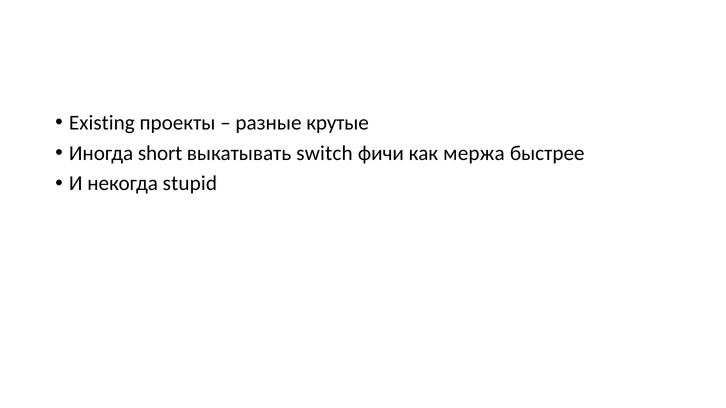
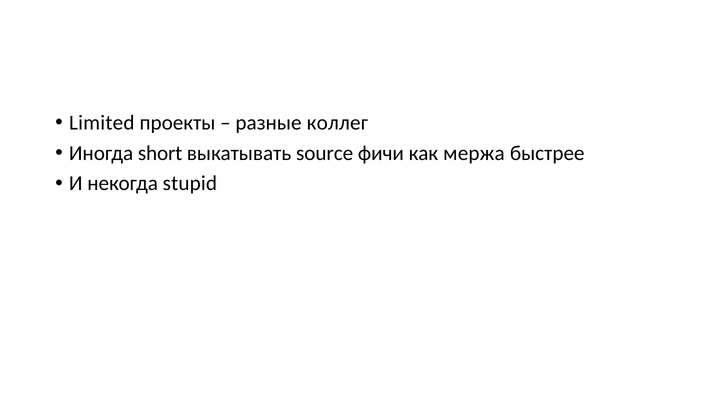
Existing: Existing -> Limited
крутые: крутые -> коллег
switch: switch -> source
